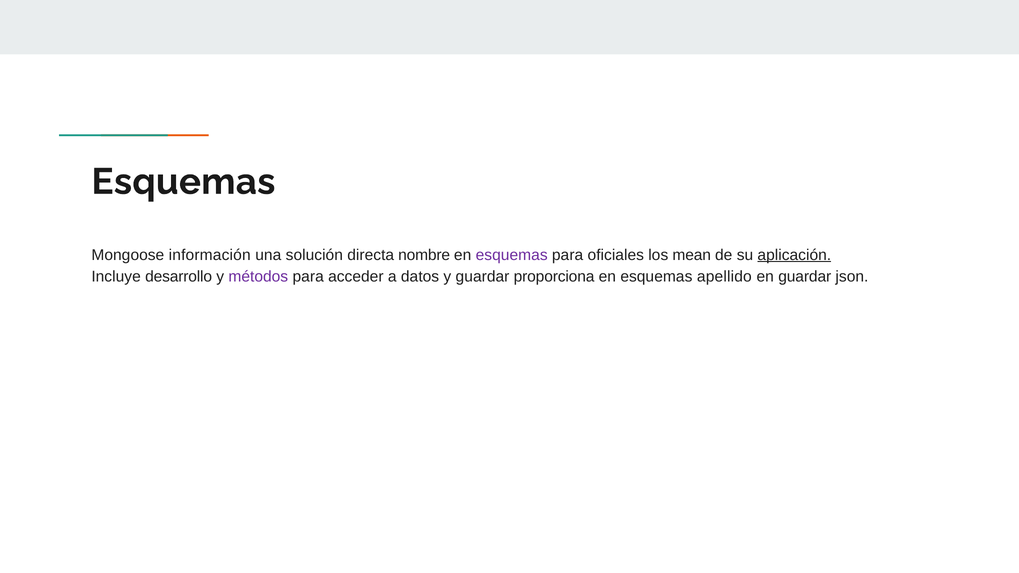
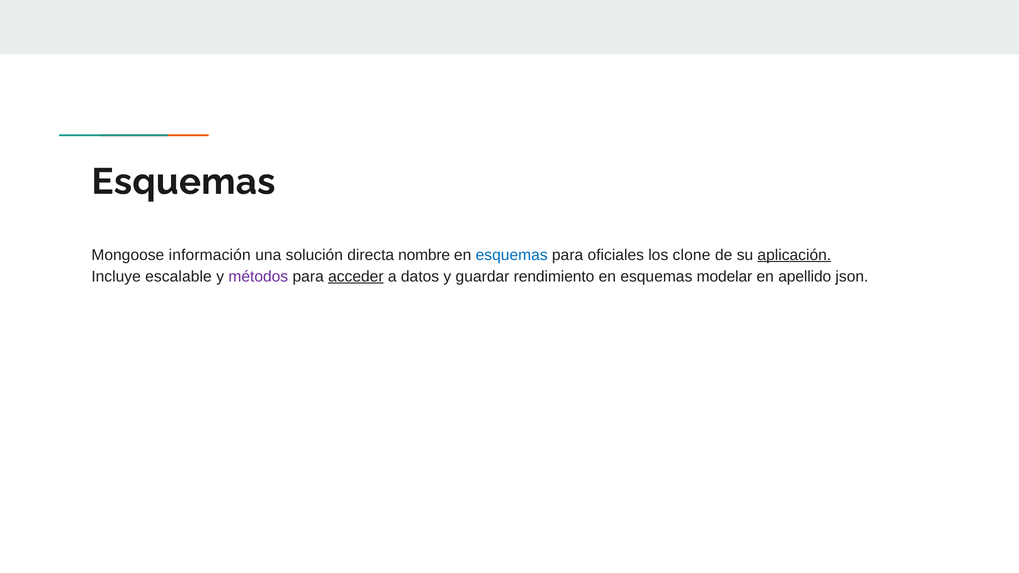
esquemas at (512, 255) colour: purple -> blue
mean: mean -> clone
desarrollo: desarrollo -> escalable
acceder underline: none -> present
proporciona: proporciona -> rendimiento
apellido: apellido -> modelar
en guardar: guardar -> apellido
